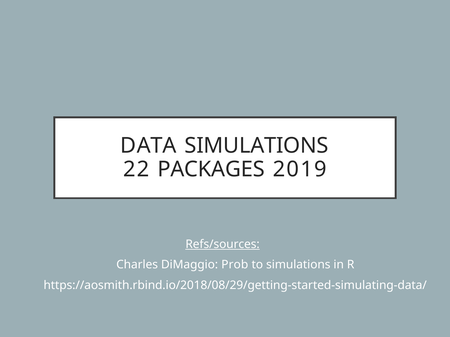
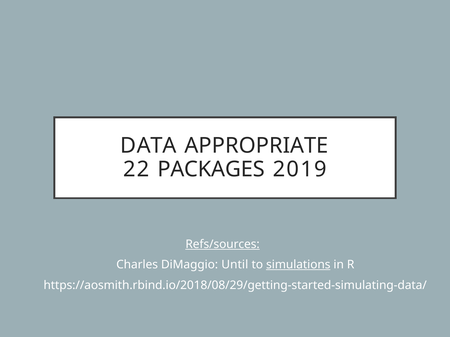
DATA SIMULATIONS: SIMULATIONS -> APPROPRIATE
Prob: Prob -> Until
simulations at (298, 265) underline: none -> present
